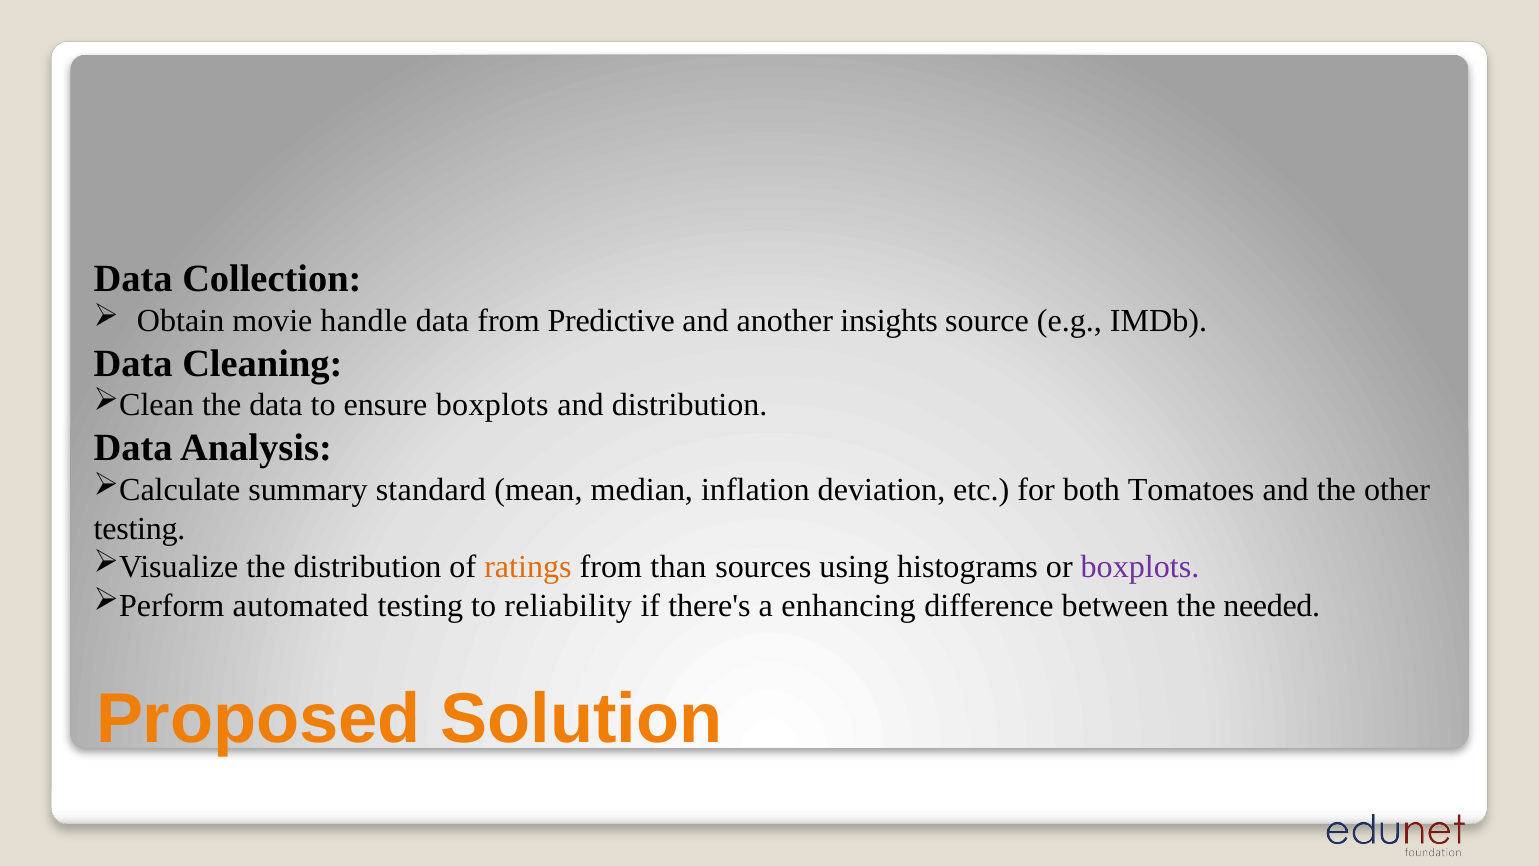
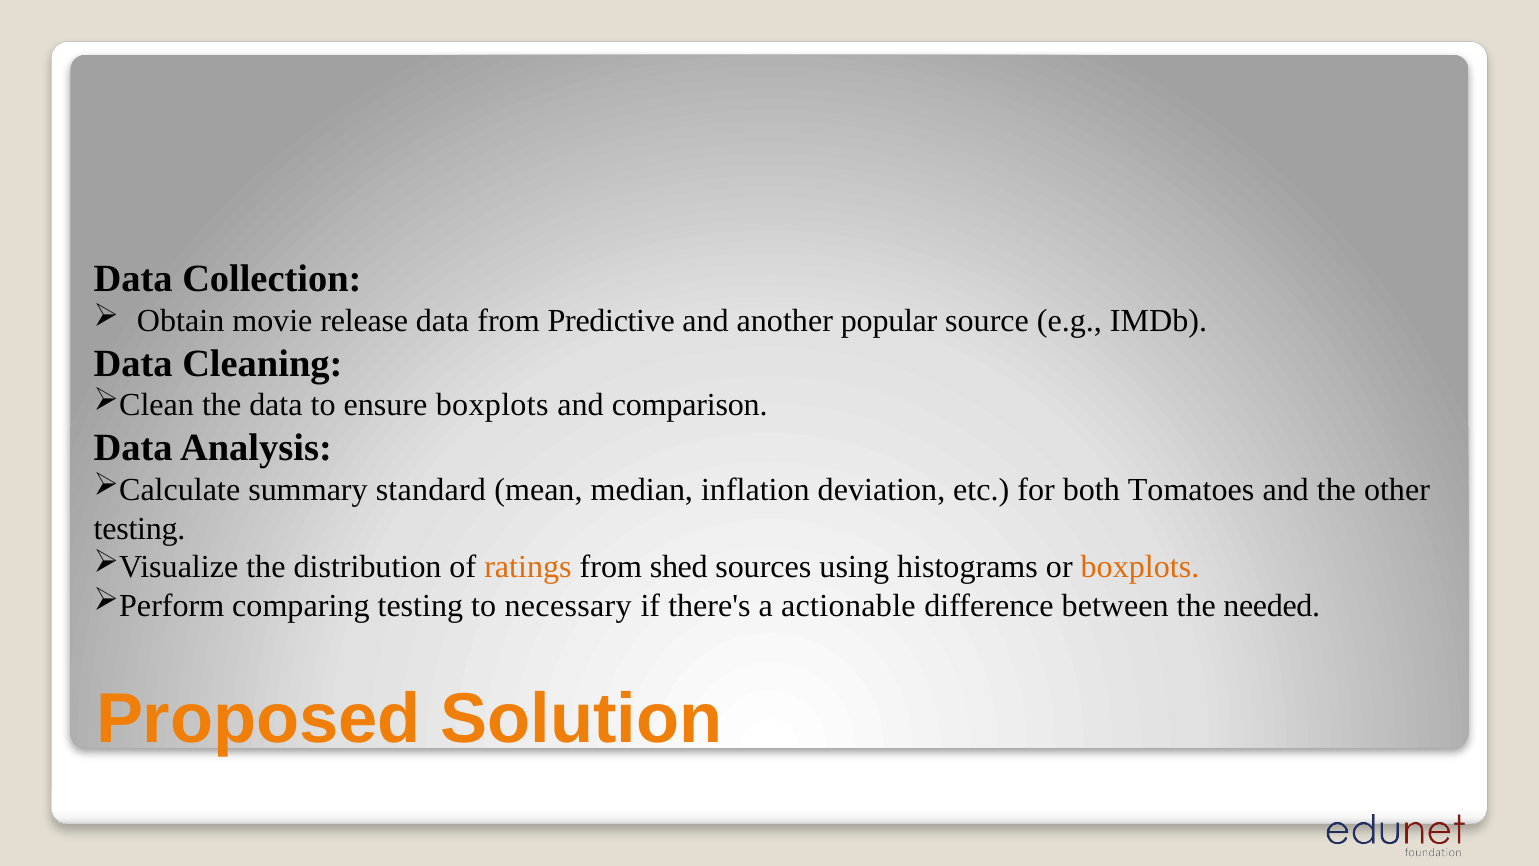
handle: handle -> release
insights: insights -> popular
and distribution: distribution -> comparison
than: than -> shed
boxplots at (1140, 567) colour: purple -> orange
automated: automated -> comparing
reliability: reliability -> necessary
enhancing: enhancing -> actionable
